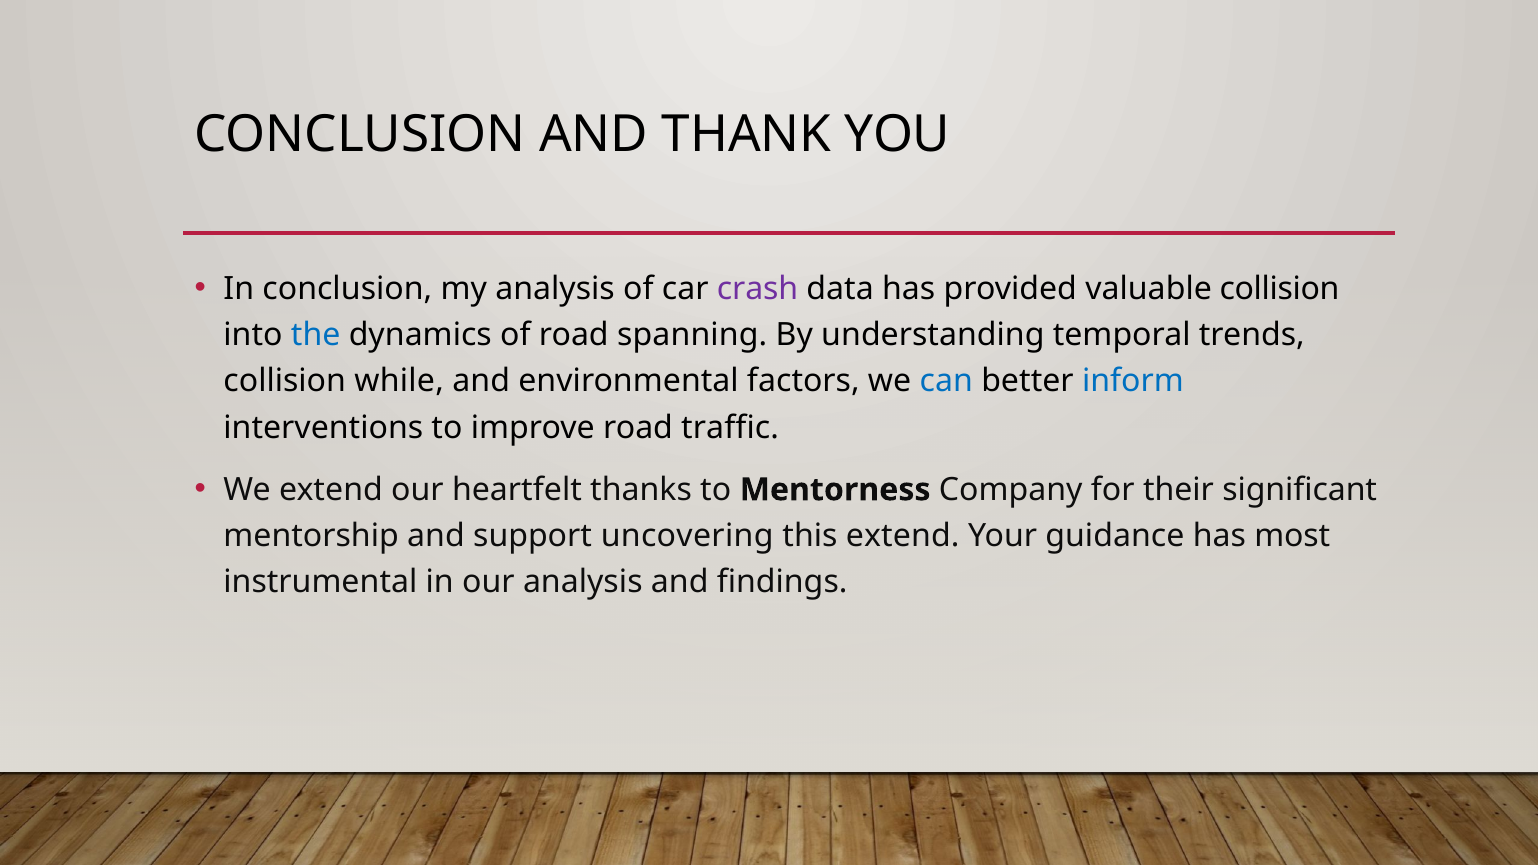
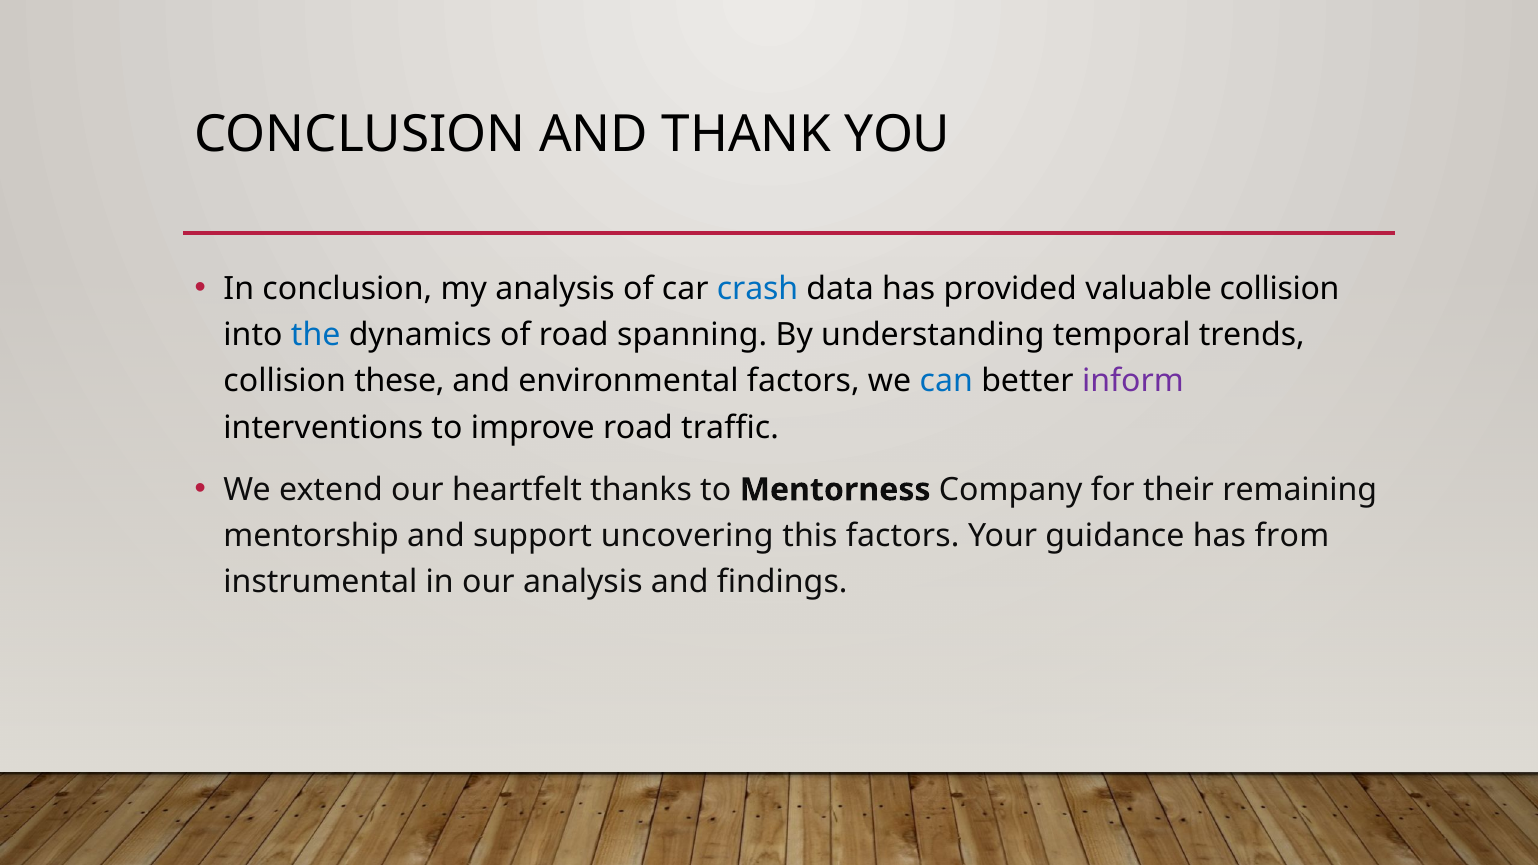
crash colour: purple -> blue
while: while -> these
inform colour: blue -> purple
significant: significant -> remaining
this extend: extend -> factors
most: most -> from
